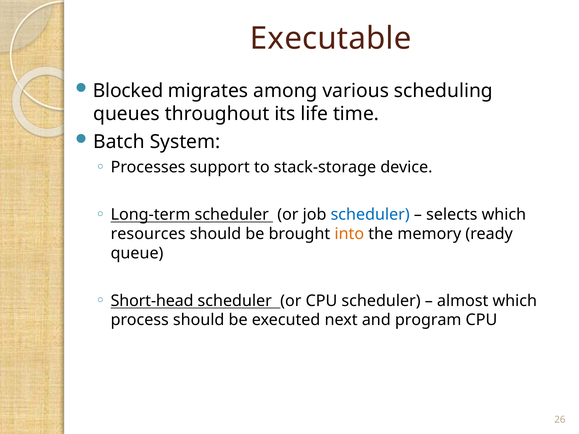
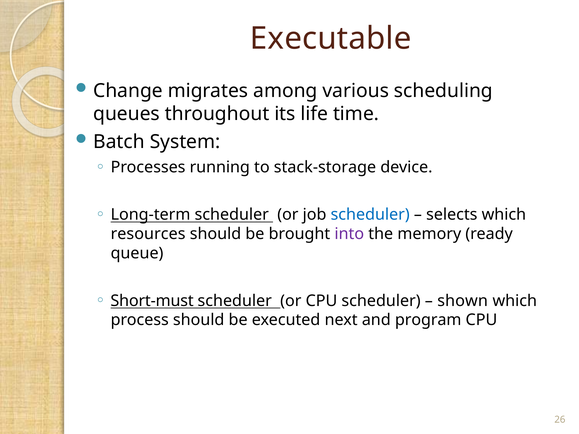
Blocked: Blocked -> Change
support: support -> running
into colour: orange -> purple
Short-head: Short-head -> Short-must
almost: almost -> shown
